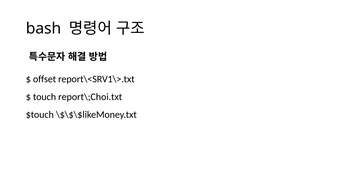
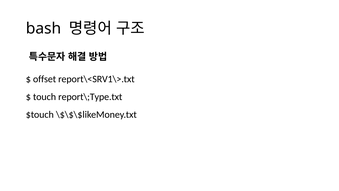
report\;Choi.txt: report\;Choi.txt -> report\;Type.txt
